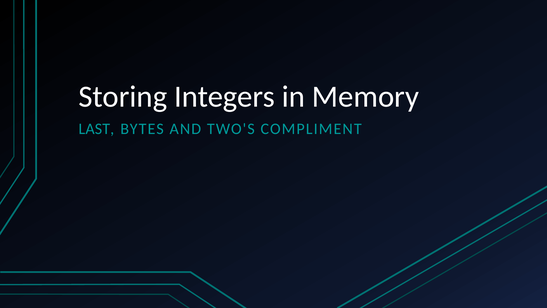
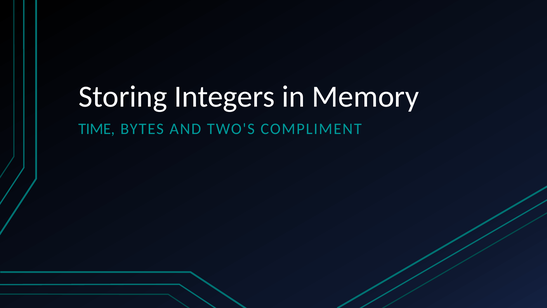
LAST: LAST -> TIME
